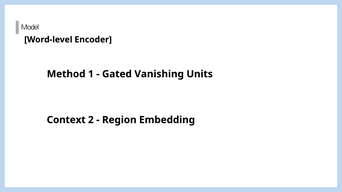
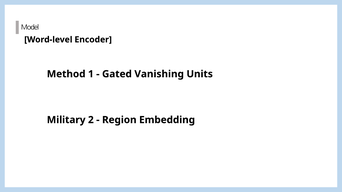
Context: Context -> Military
